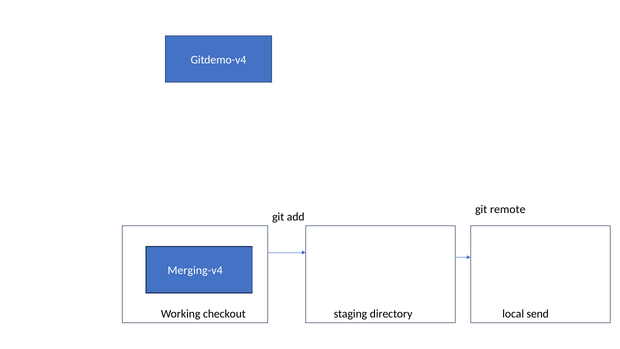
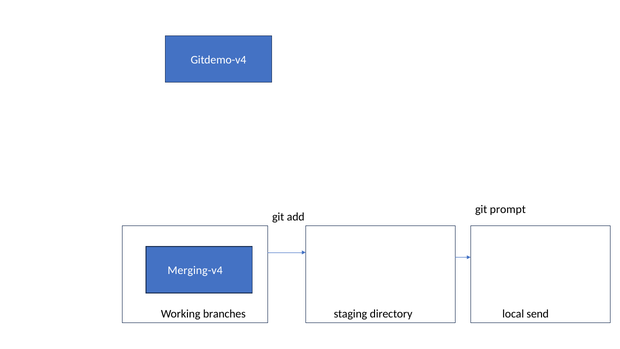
remote: remote -> prompt
checkout: checkout -> branches
